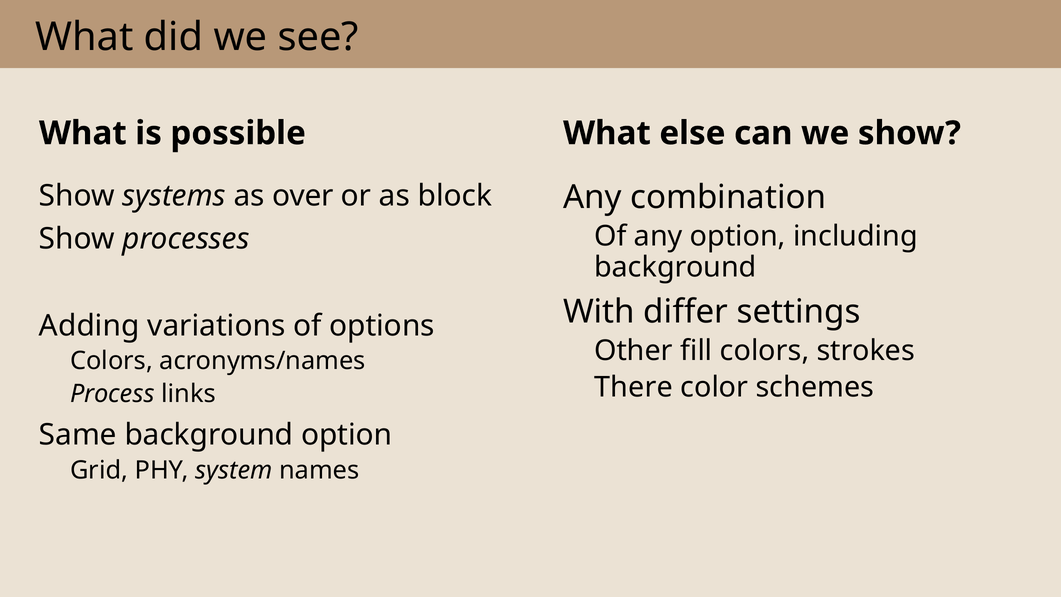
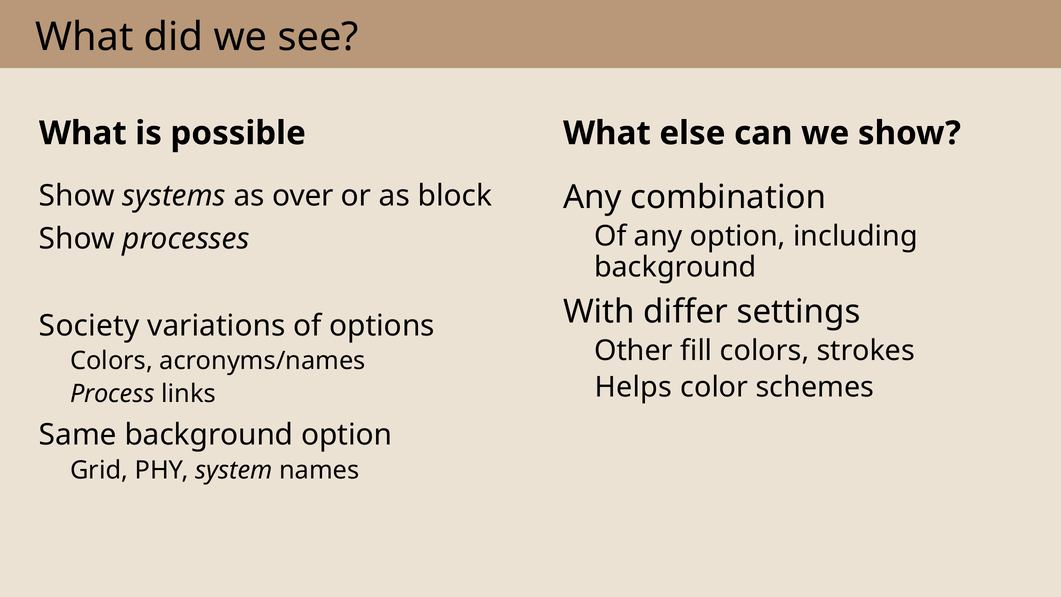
Adding: Adding -> Society
There: There -> Helps
